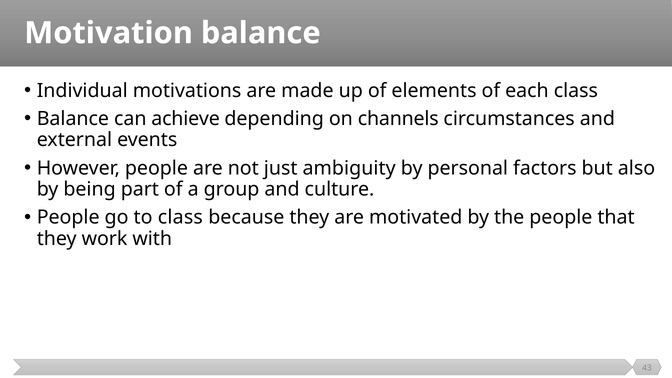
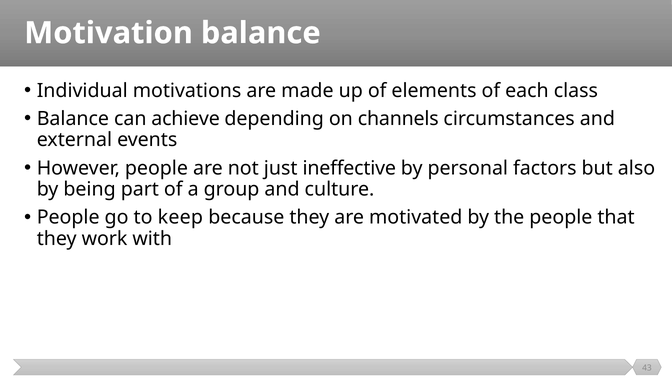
ambiguity: ambiguity -> ineffective
to class: class -> keep
